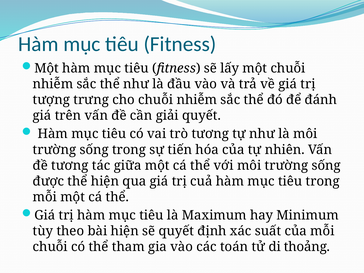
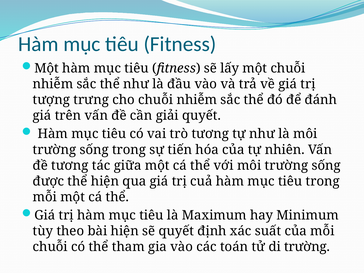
di thoảng: thoảng -> trường
